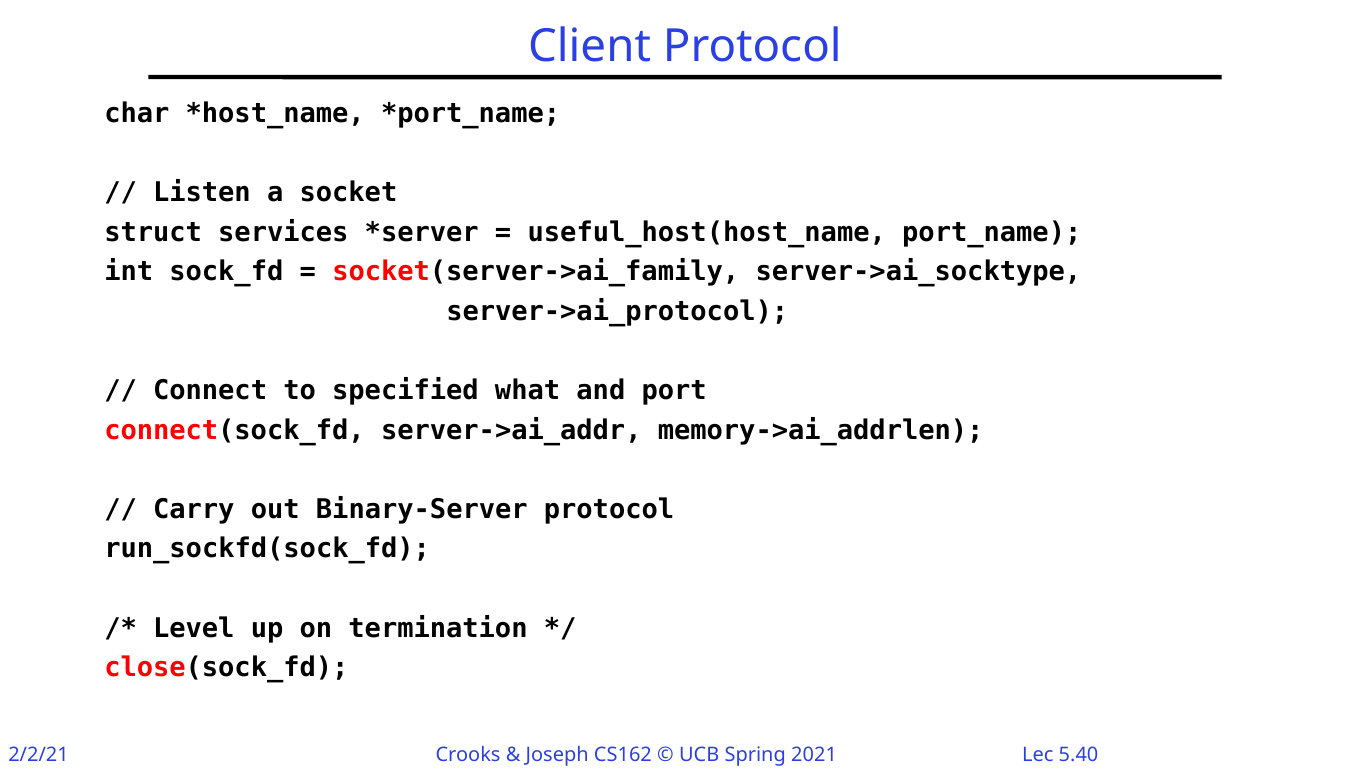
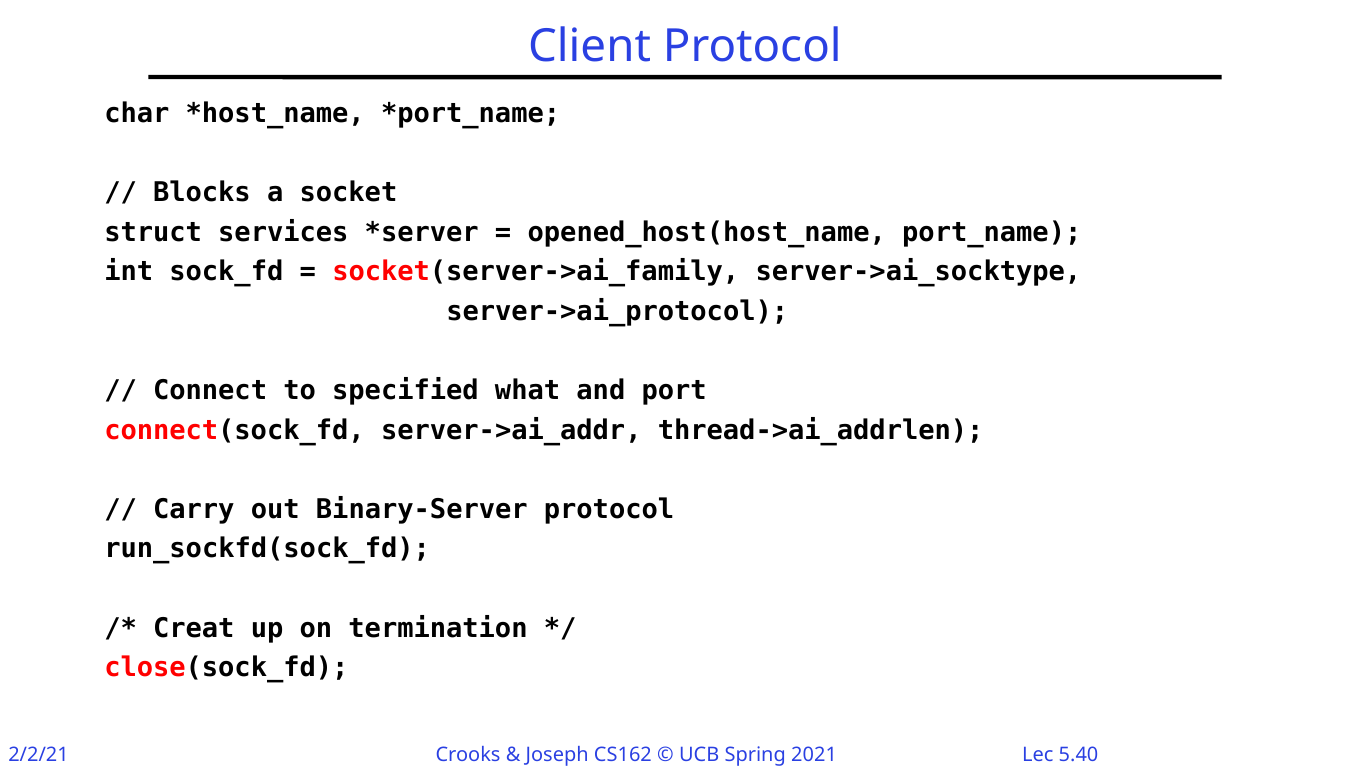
Listen: Listen -> Blocks
useful_host(host_name: useful_host(host_name -> opened_host(host_name
memory->ai_addrlen: memory->ai_addrlen -> thread->ai_addrlen
Level: Level -> Creat
